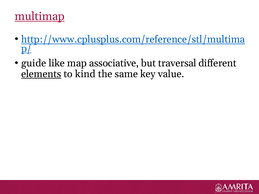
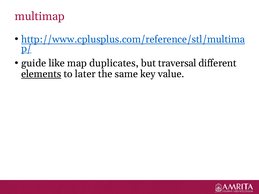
multimap underline: present -> none
associative: associative -> duplicates
kind: kind -> later
